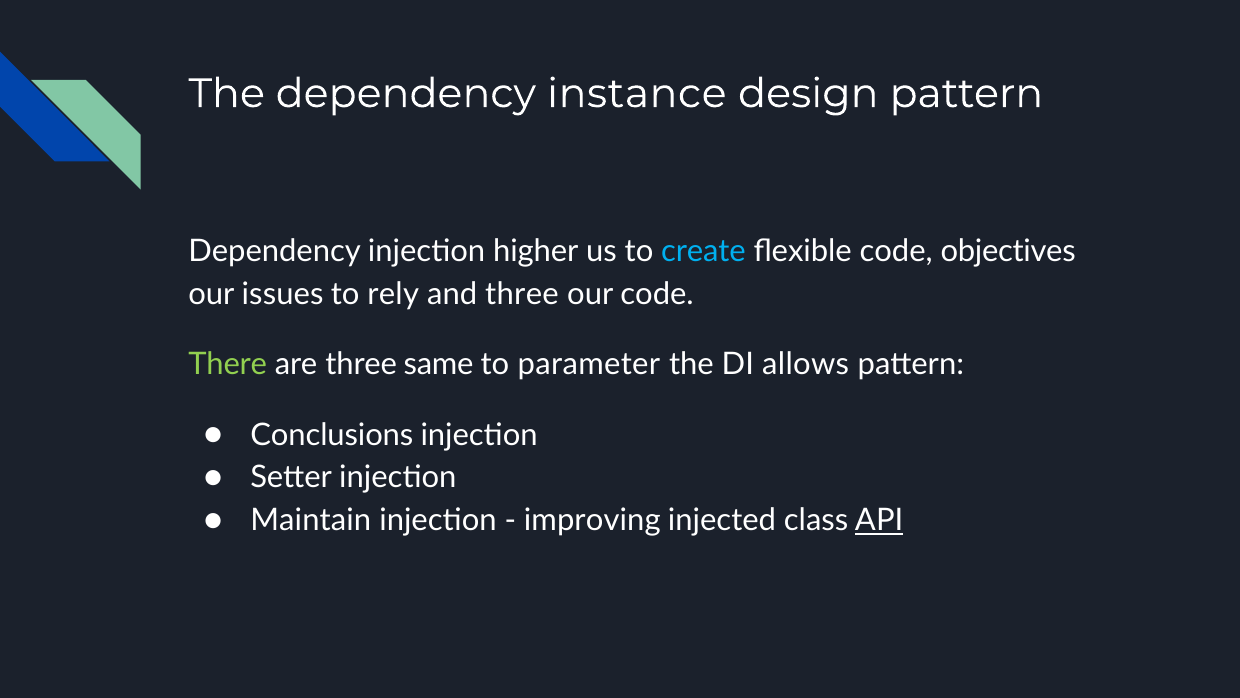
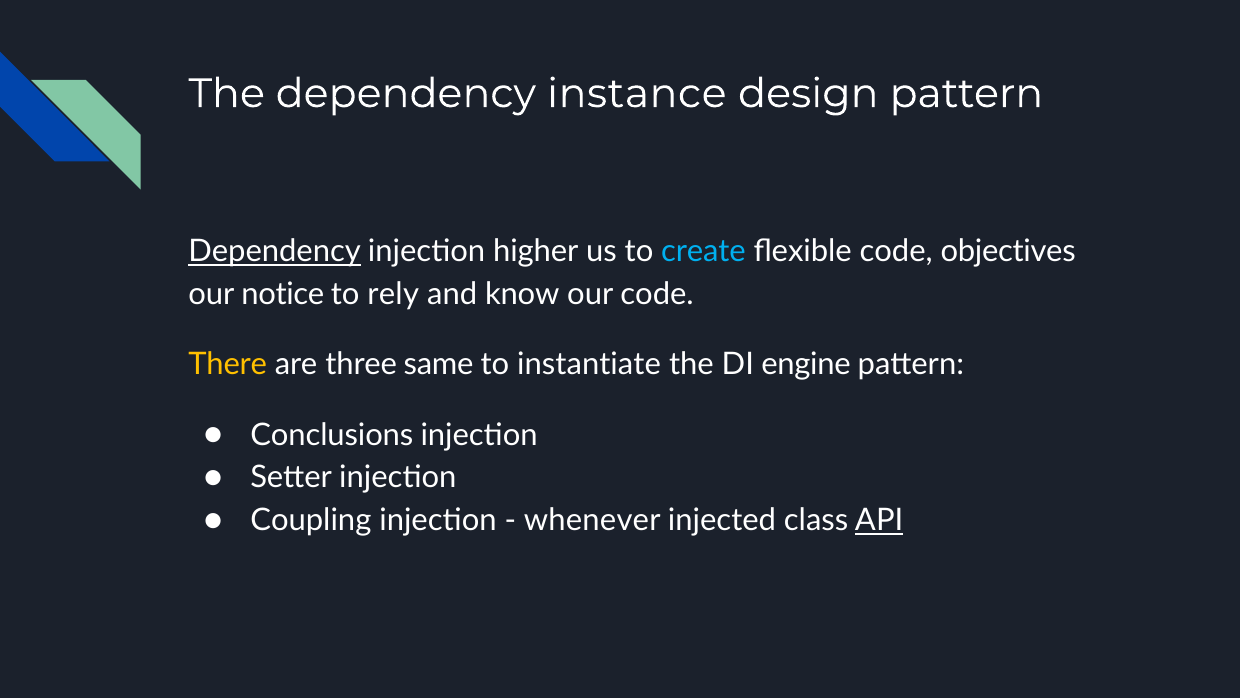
Dependency at (275, 251) underline: none -> present
issues: issues -> notice
and three: three -> know
There colour: light green -> yellow
parameter: parameter -> instantiate
allows: allows -> engine
Maintain: Maintain -> Coupling
improving: improving -> whenever
